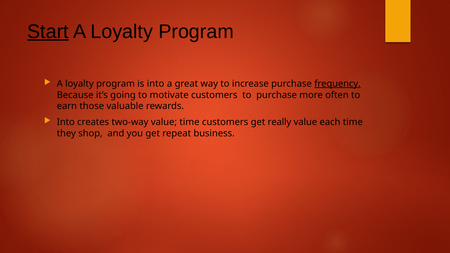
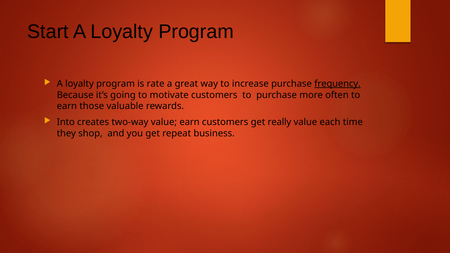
Start underline: present -> none
is into: into -> rate
value time: time -> earn
